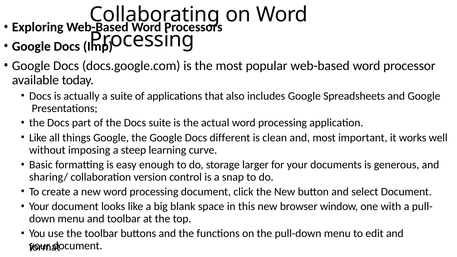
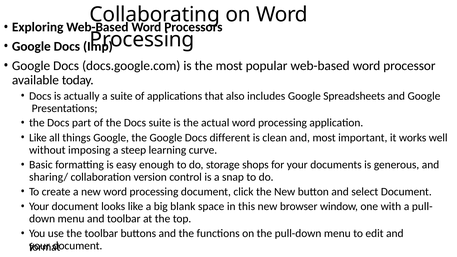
larger: larger -> shops
